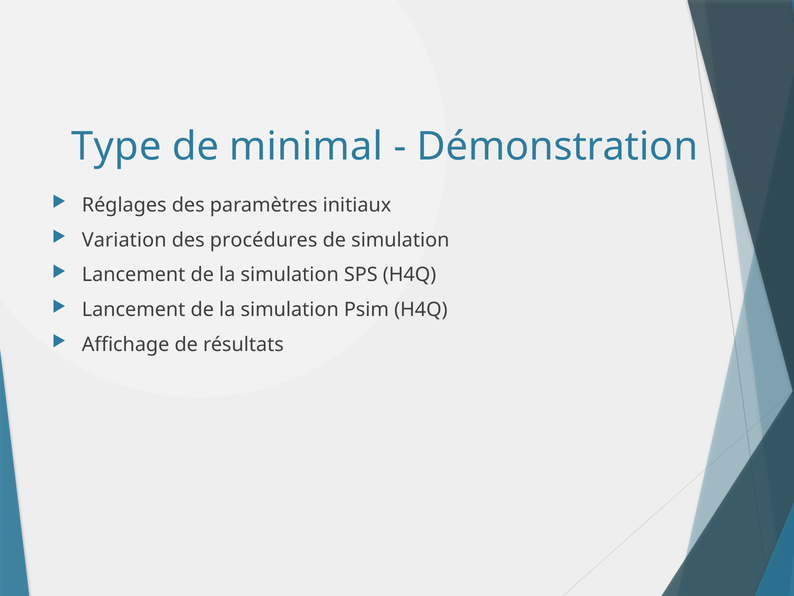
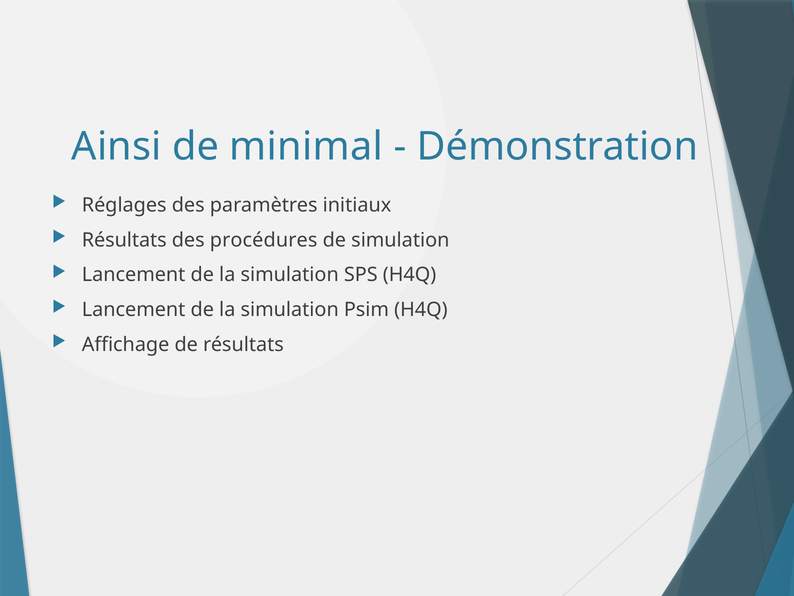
Type: Type -> Ainsi
Variation at (124, 240): Variation -> Résultats
